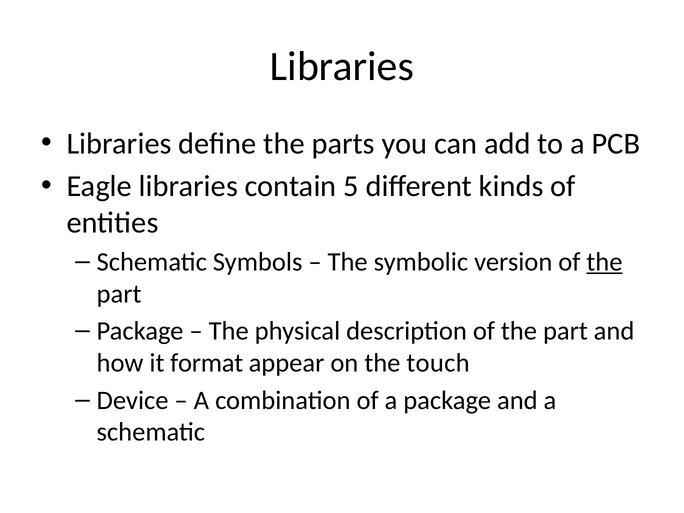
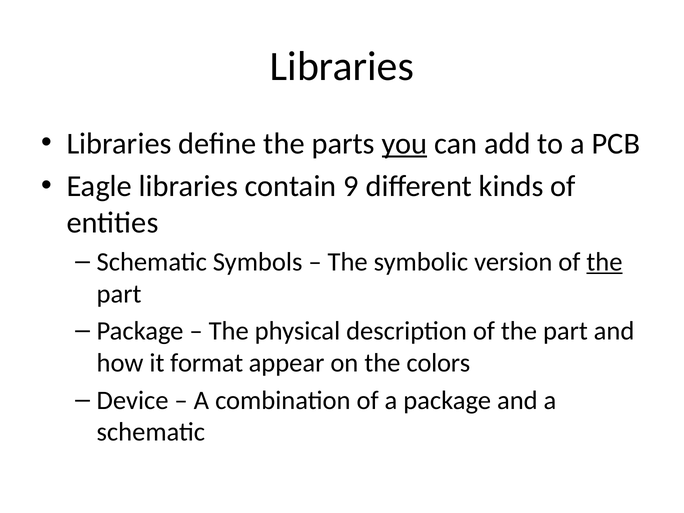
you underline: none -> present
5: 5 -> 9
touch: touch -> colors
